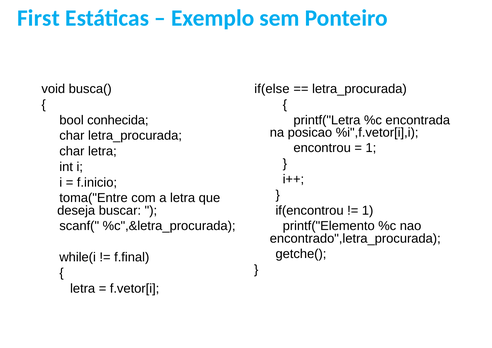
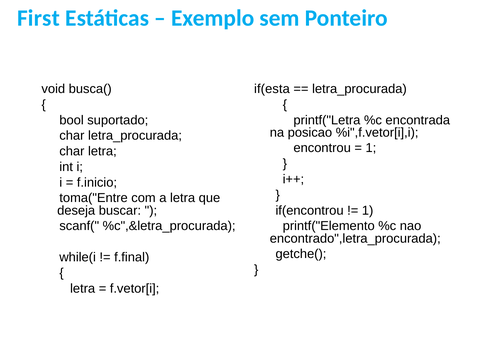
if(else: if(else -> if(esta
conhecida: conhecida -> suportado
